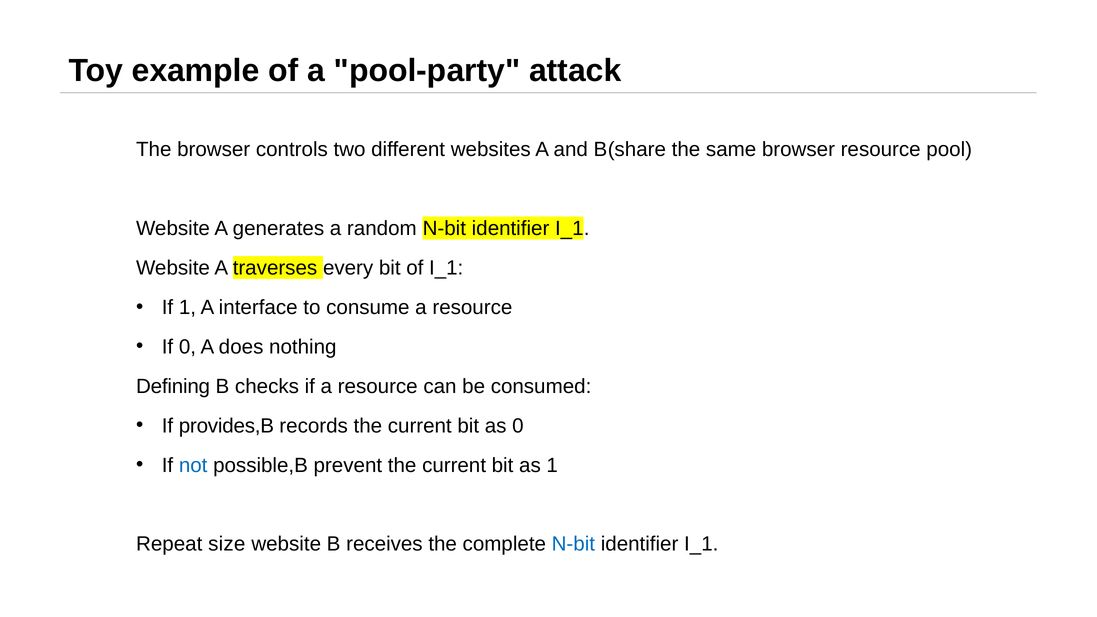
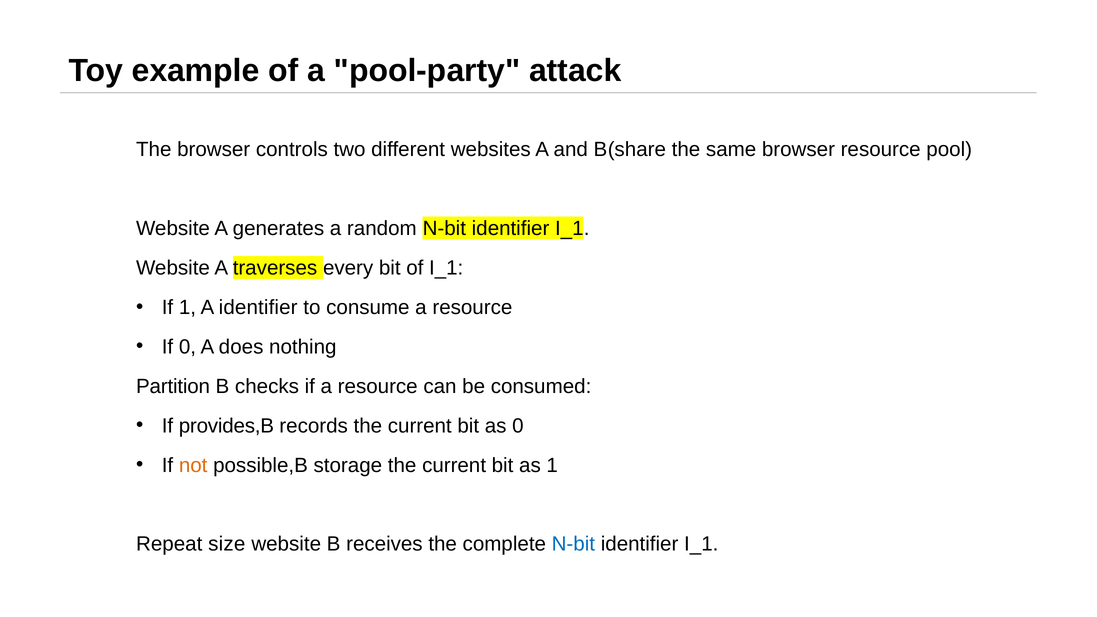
A interface: interface -> identifier
Defining: Defining -> Partition
not colour: blue -> orange
prevent: prevent -> storage
